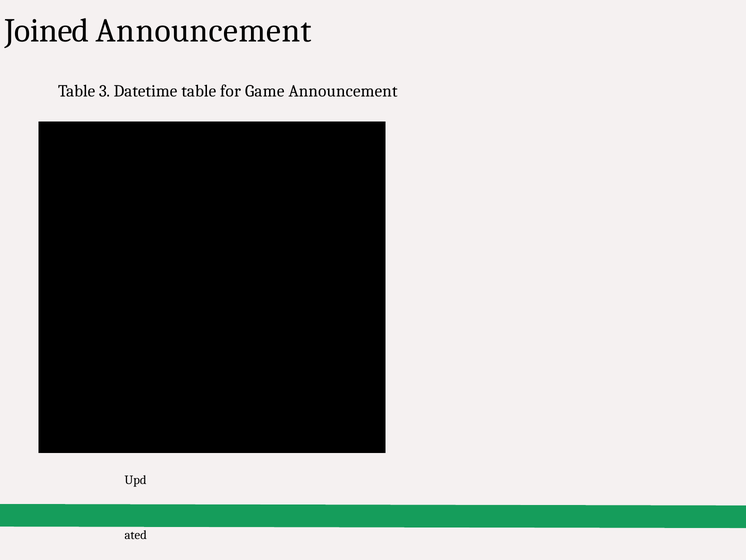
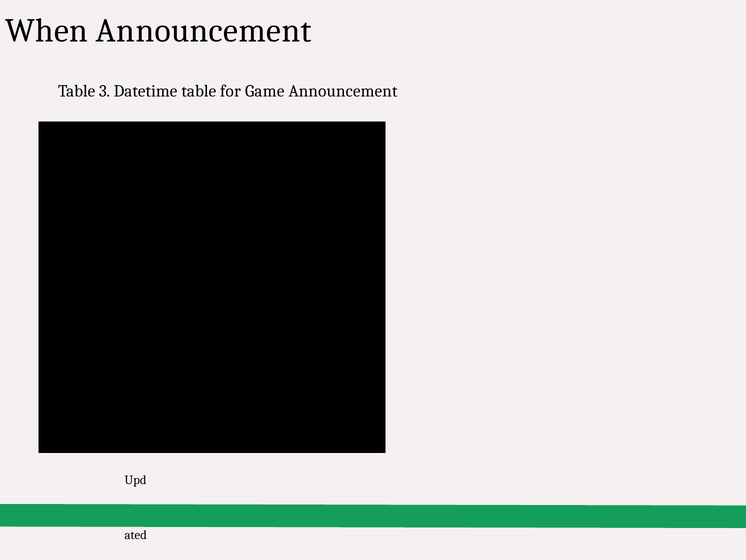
Joined: Joined -> When
